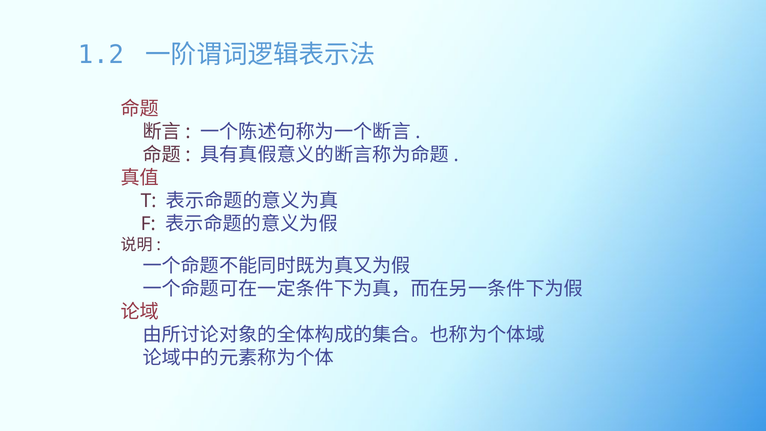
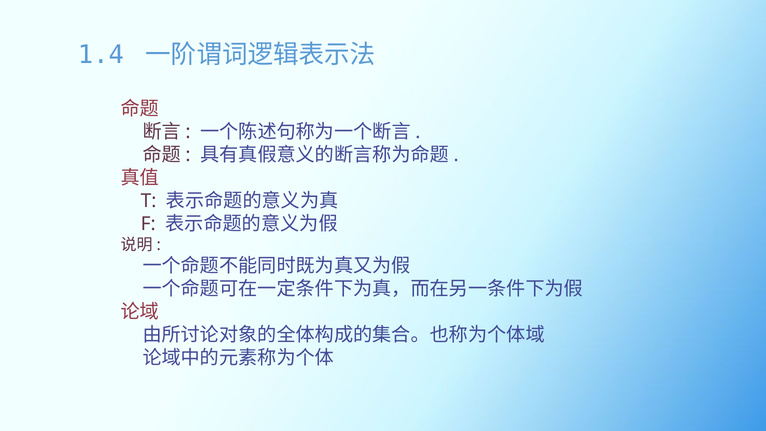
1.2: 1.2 -> 1.4
